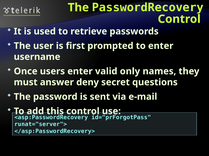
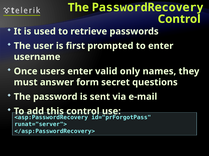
deny: deny -> form
